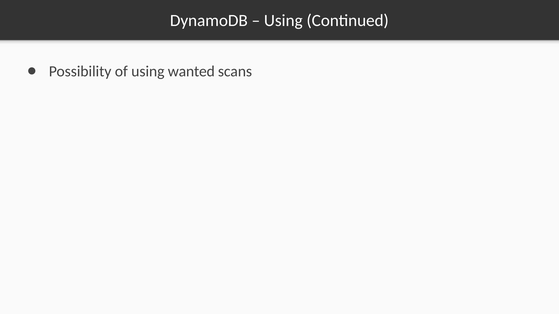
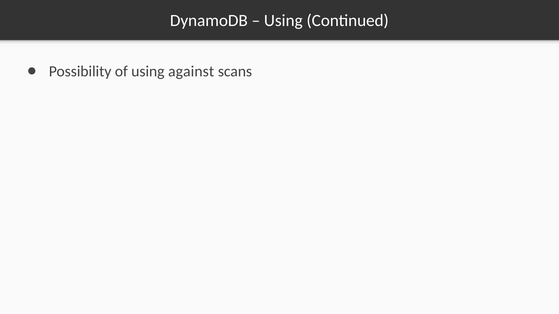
wanted: wanted -> against
